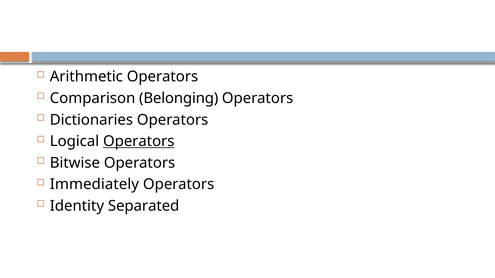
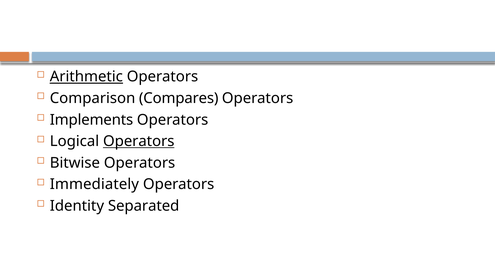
Arithmetic underline: none -> present
Belonging: Belonging -> Compares
Dictionaries: Dictionaries -> Implements
